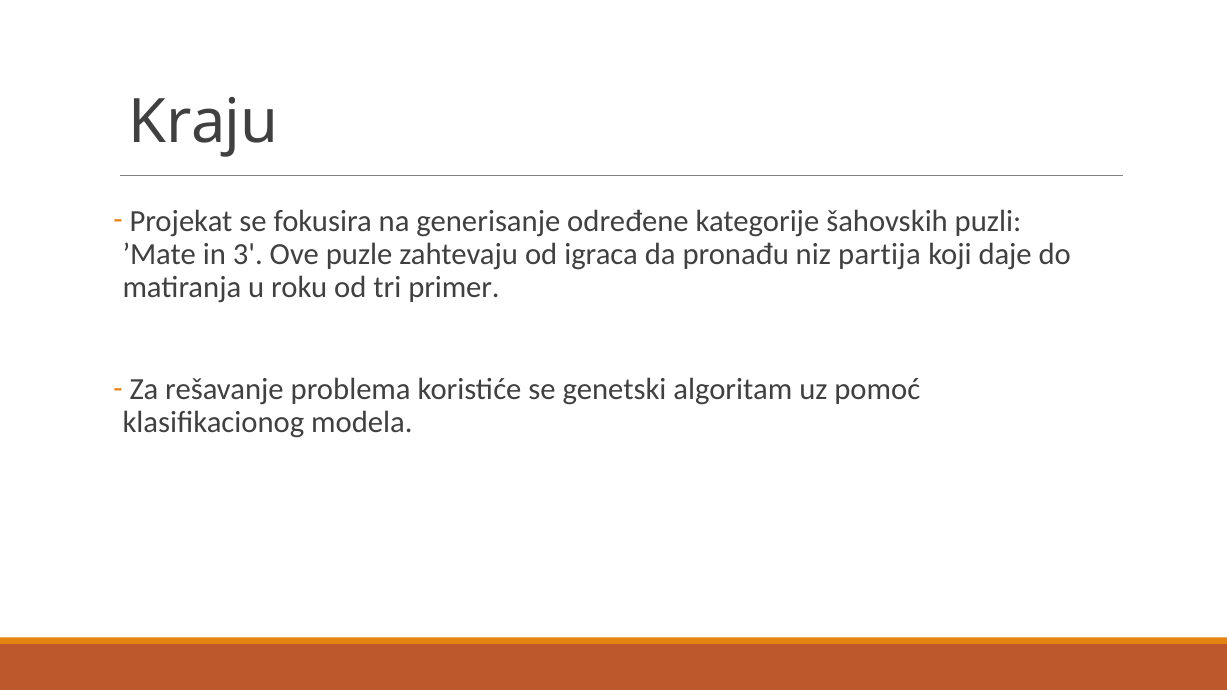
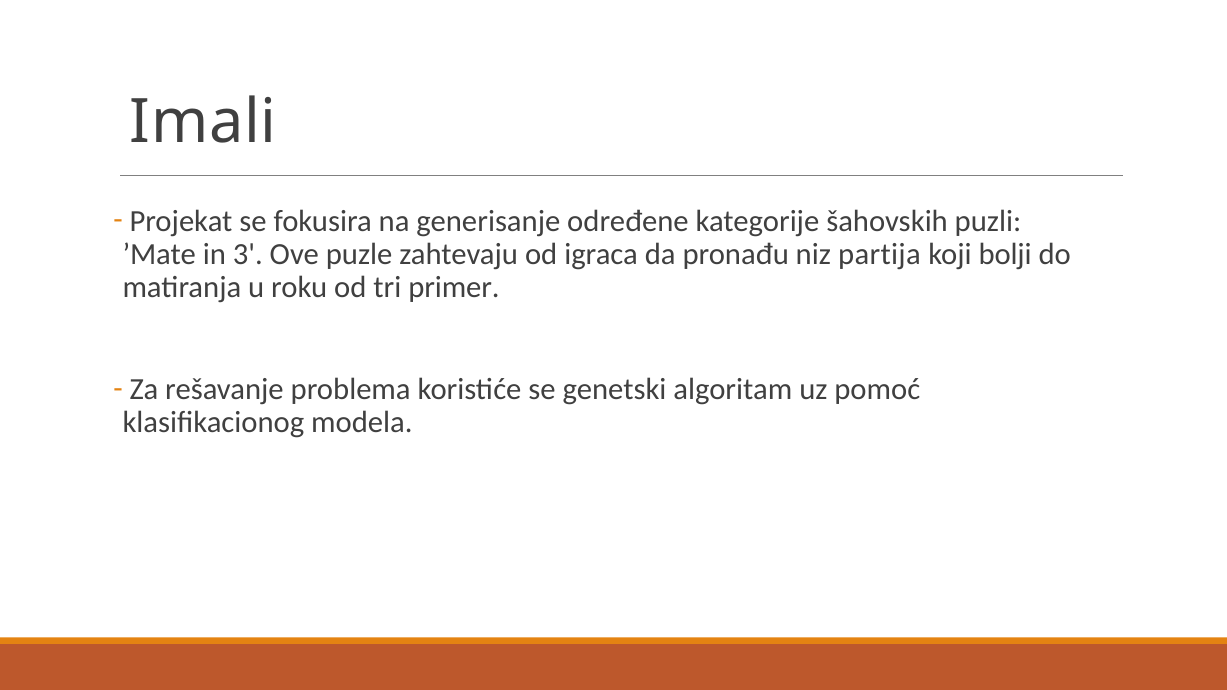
Kraju: Kraju -> Imali
daje: daje -> bolji
